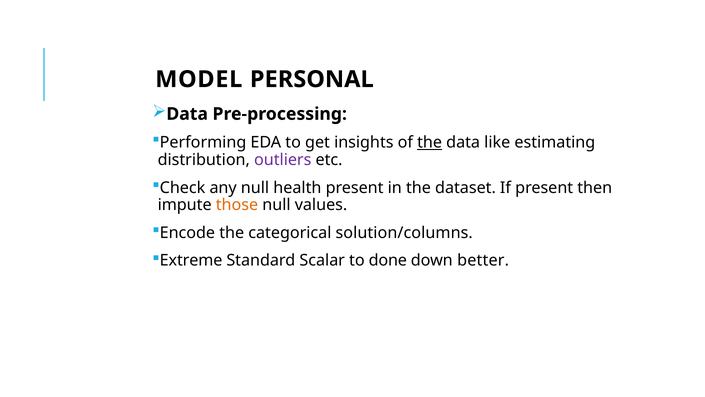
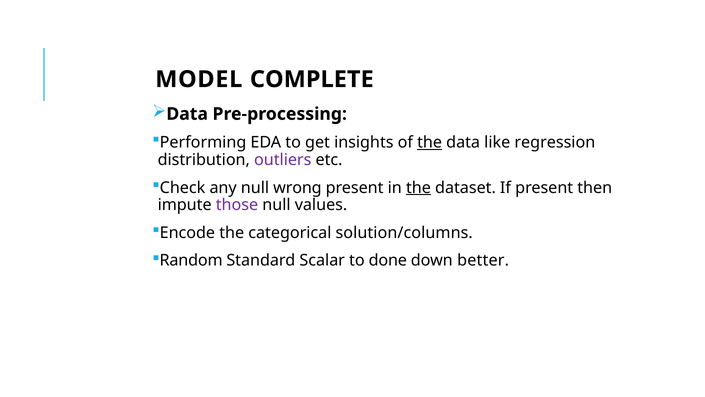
PERSONAL: PERSONAL -> COMPLETE
estimating: estimating -> regression
health: health -> wrong
the at (418, 187) underline: none -> present
those colour: orange -> purple
Extreme: Extreme -> Random
